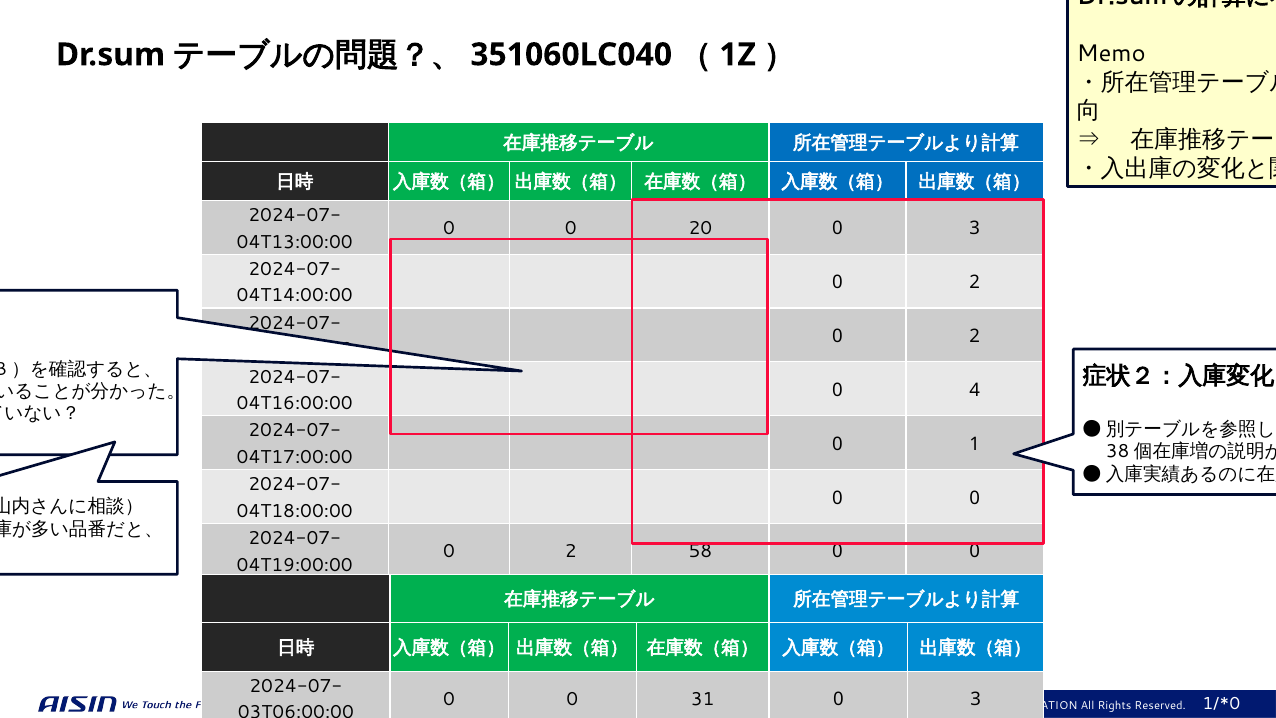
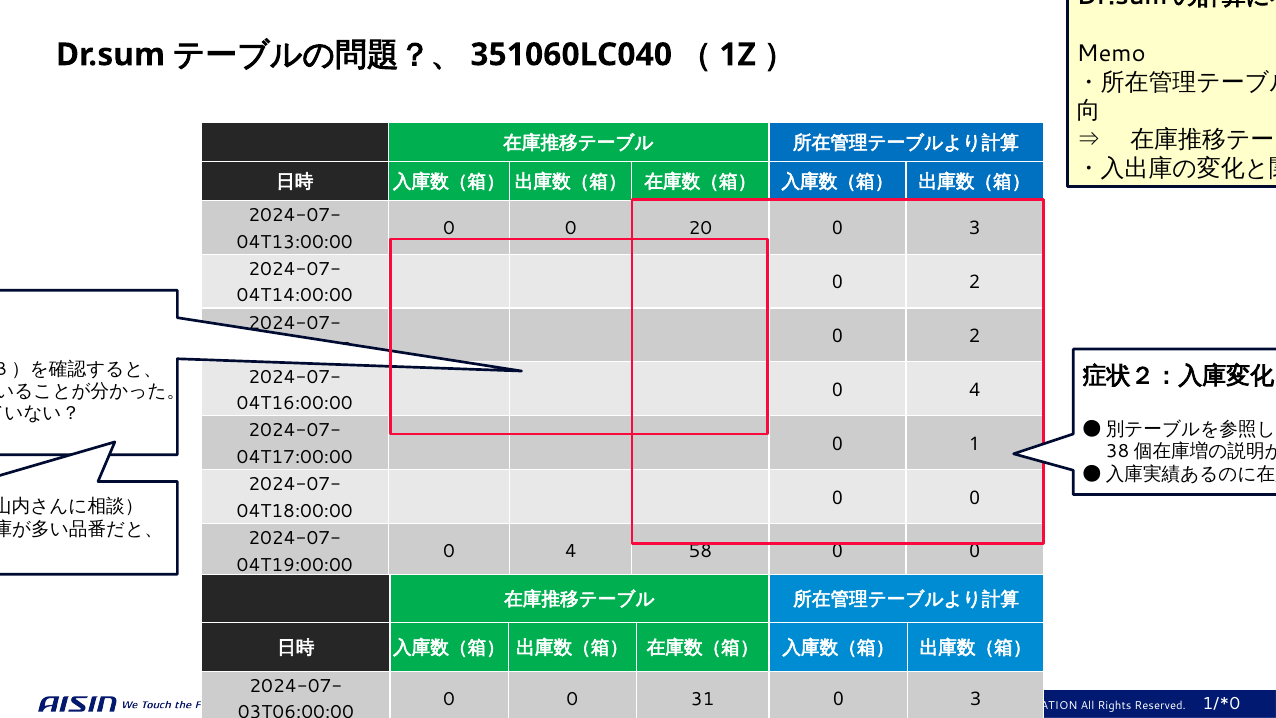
2 at (571, 551): 2 -> 4
